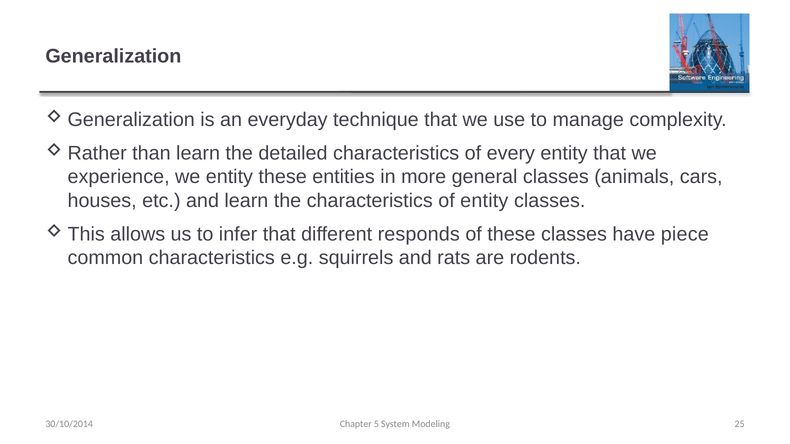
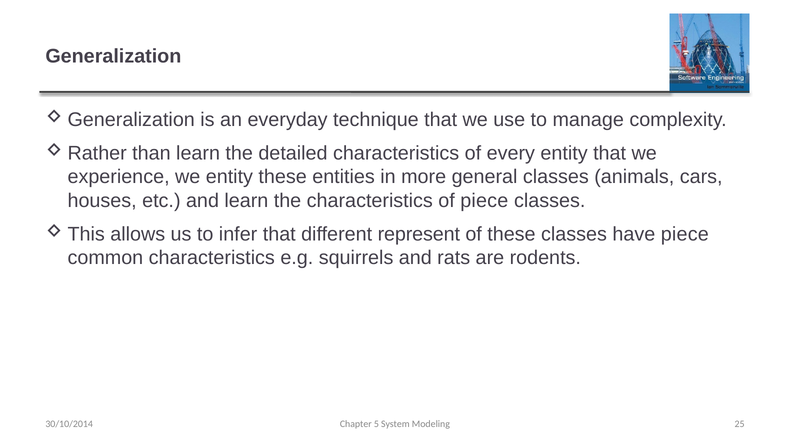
of entity: entity -> piece
responds: responds -> represent
